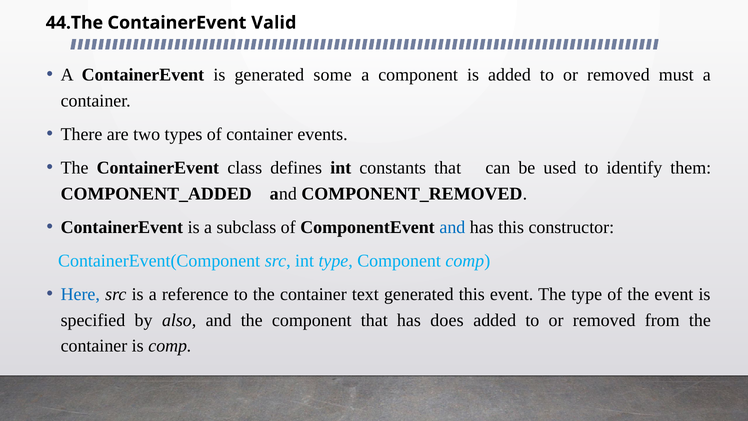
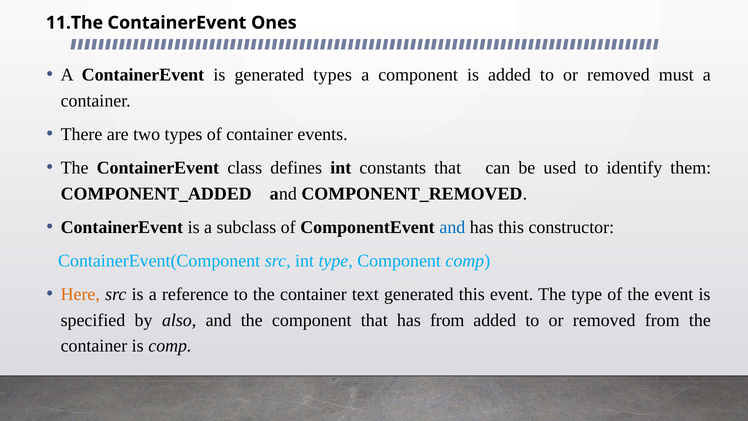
44.The: 44.The -> 11.The
Valid: Valid -> Ones
generated some: some -> types
Here colour: blue -> orange
has does: does -> from
